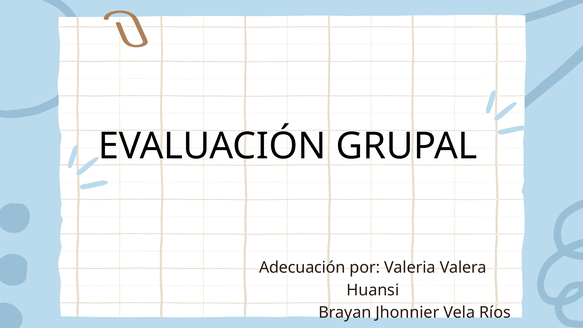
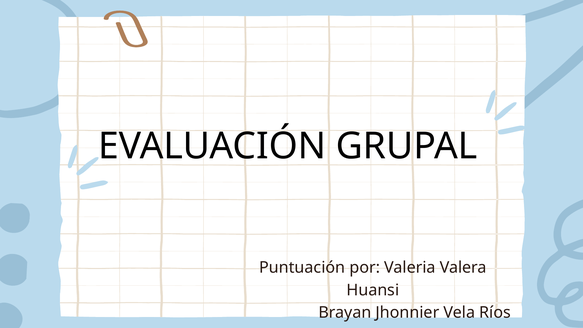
Adecuación: Adecuación -> Puntuación
